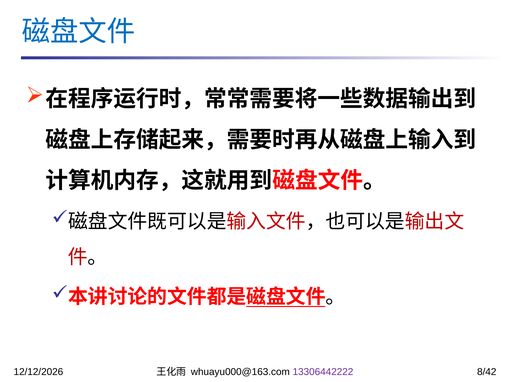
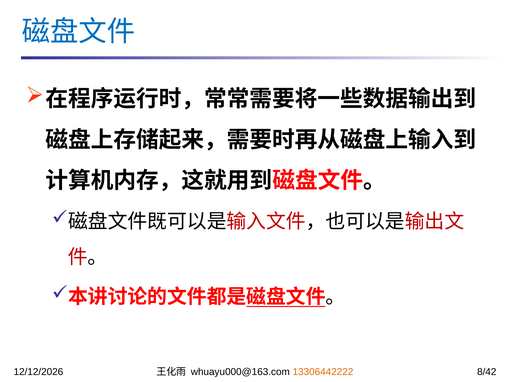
13306442222 colour: purple -> orange
